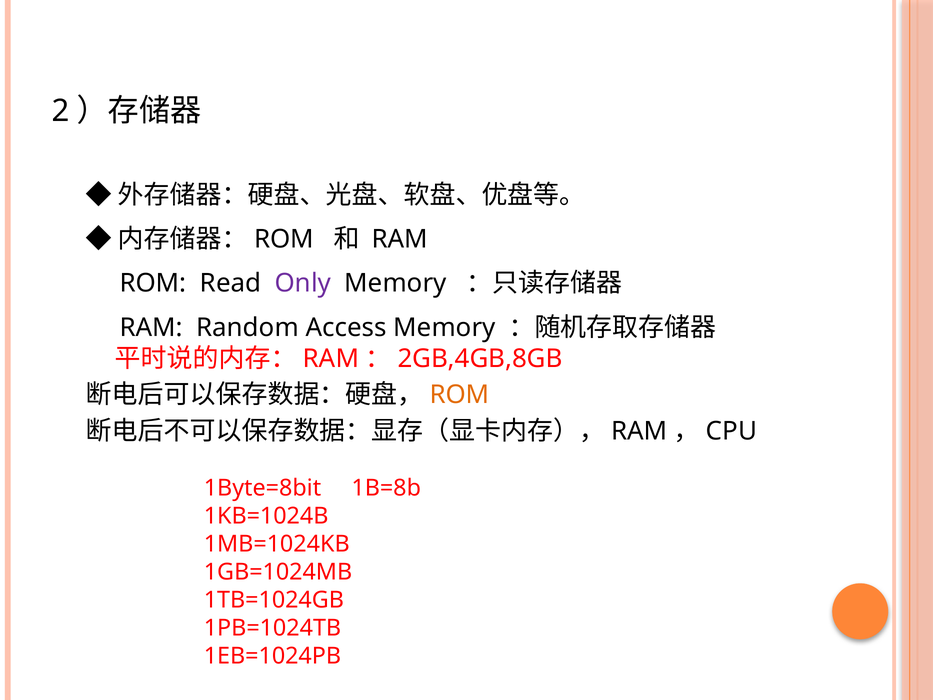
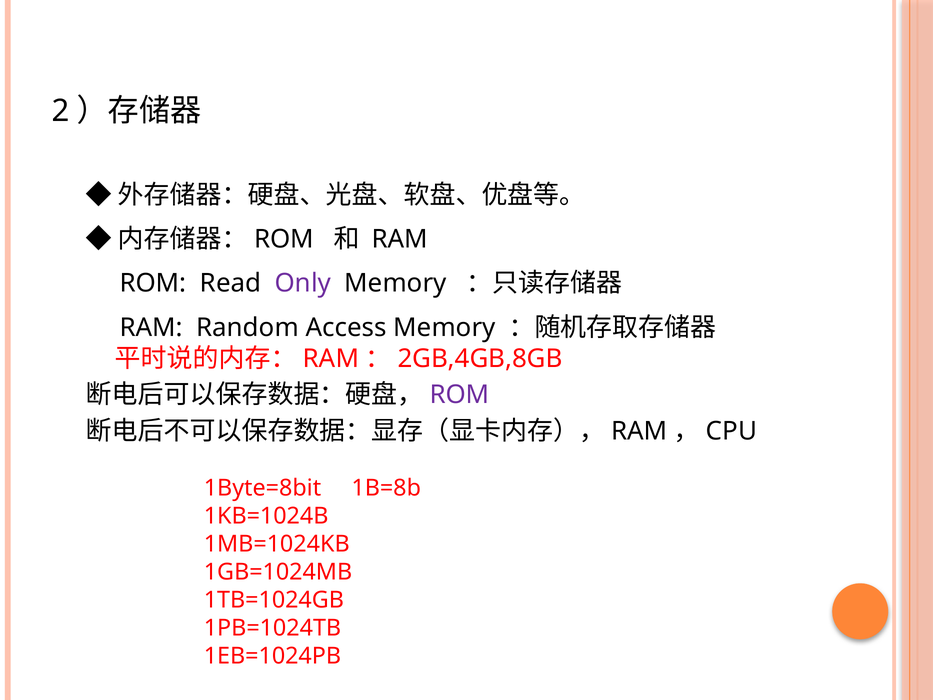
ROM at (460, 395) colour: orange -> purple
